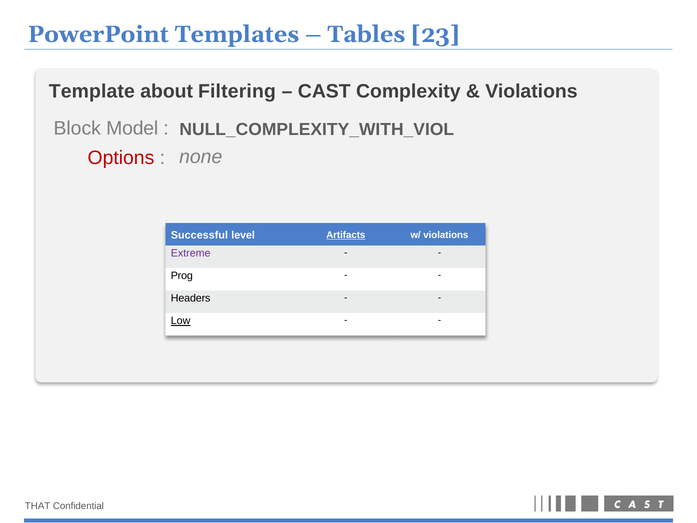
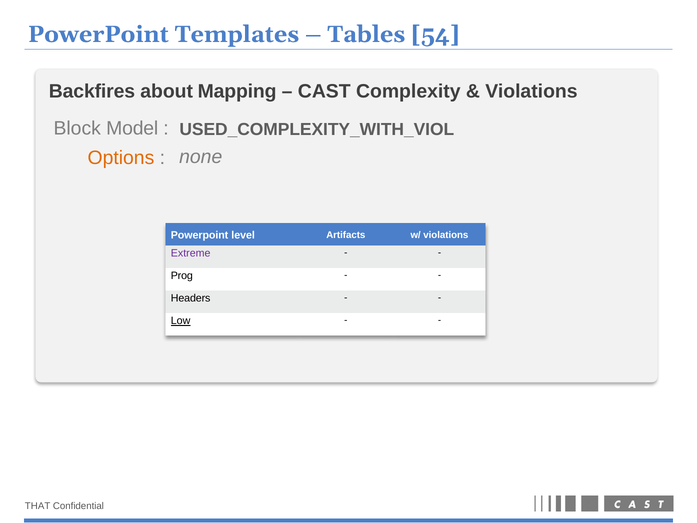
23: 23 -> 54
Template: Template -> Backfires
Filtering: Filtering -> Mapping
NULL_COMPLEXITY_WITH_VIOL: NULL_COMPLEXITY_WITH_VIOL -> USED_COMPLEXITY_WITH_VIOL
Options colour: red -> orange
Successful at (199, 235): Successful -> Powerpoint
Artifacts underline: present -> none
